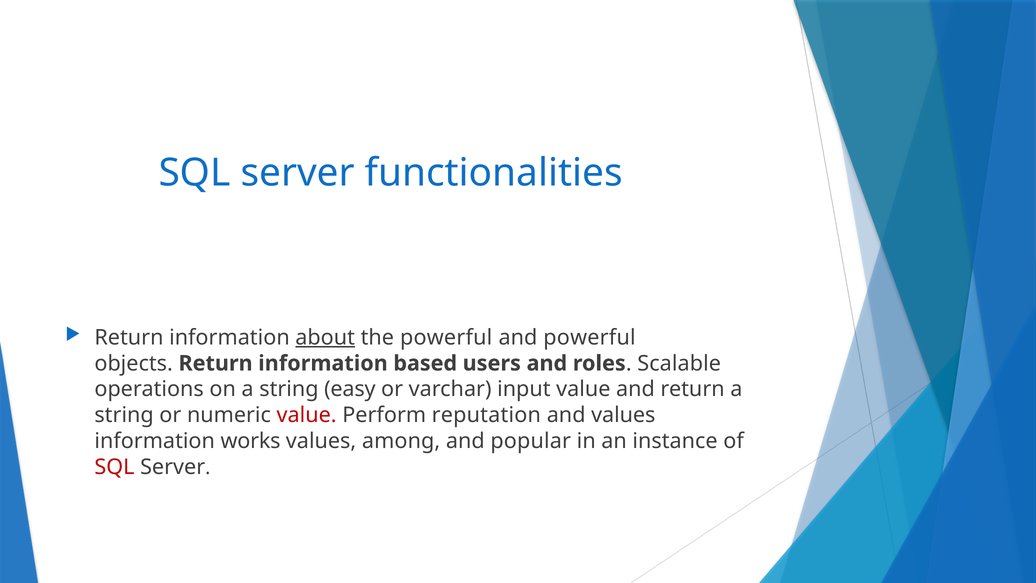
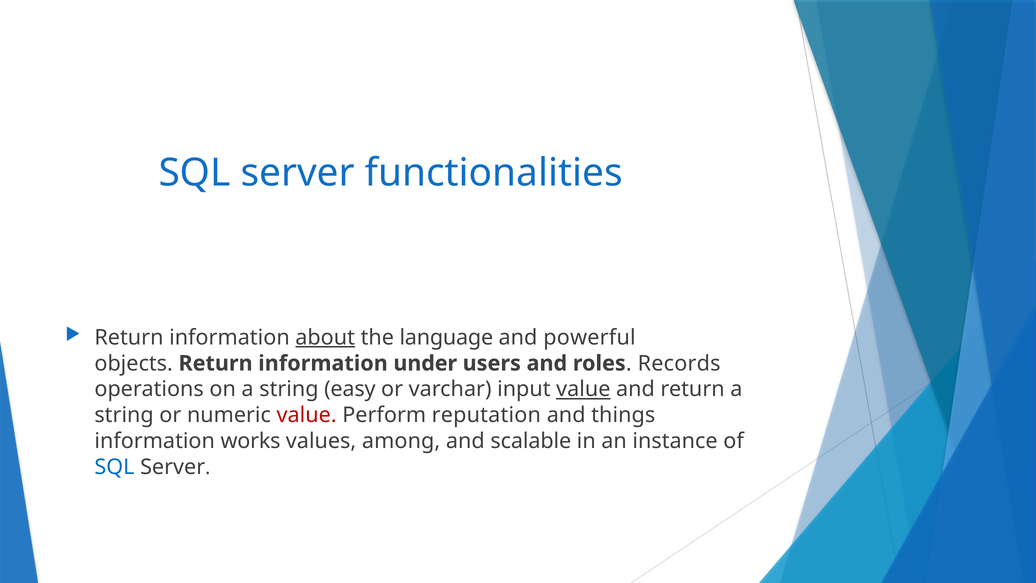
the powerful: powerful -> language
based: based -> under
Scalable: Scalable -> Records
value at (583, 389) underline: none -> present
and values: values -> things
popular: popular -> scalable
SQL at (114, 467) colour: red -> blue
